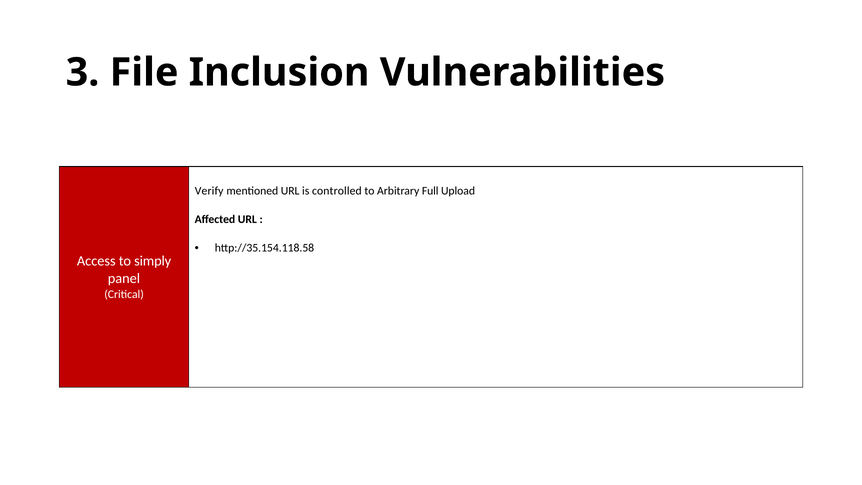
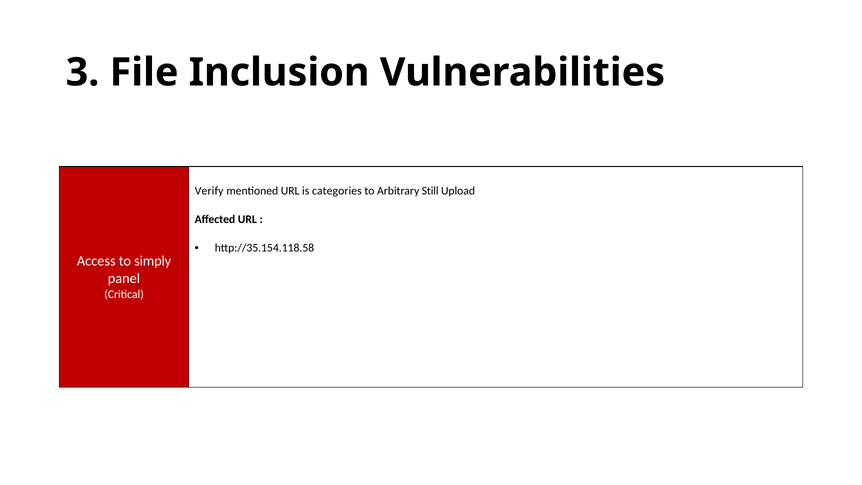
controlled: controlled -> categories
Full: Full -> Still
